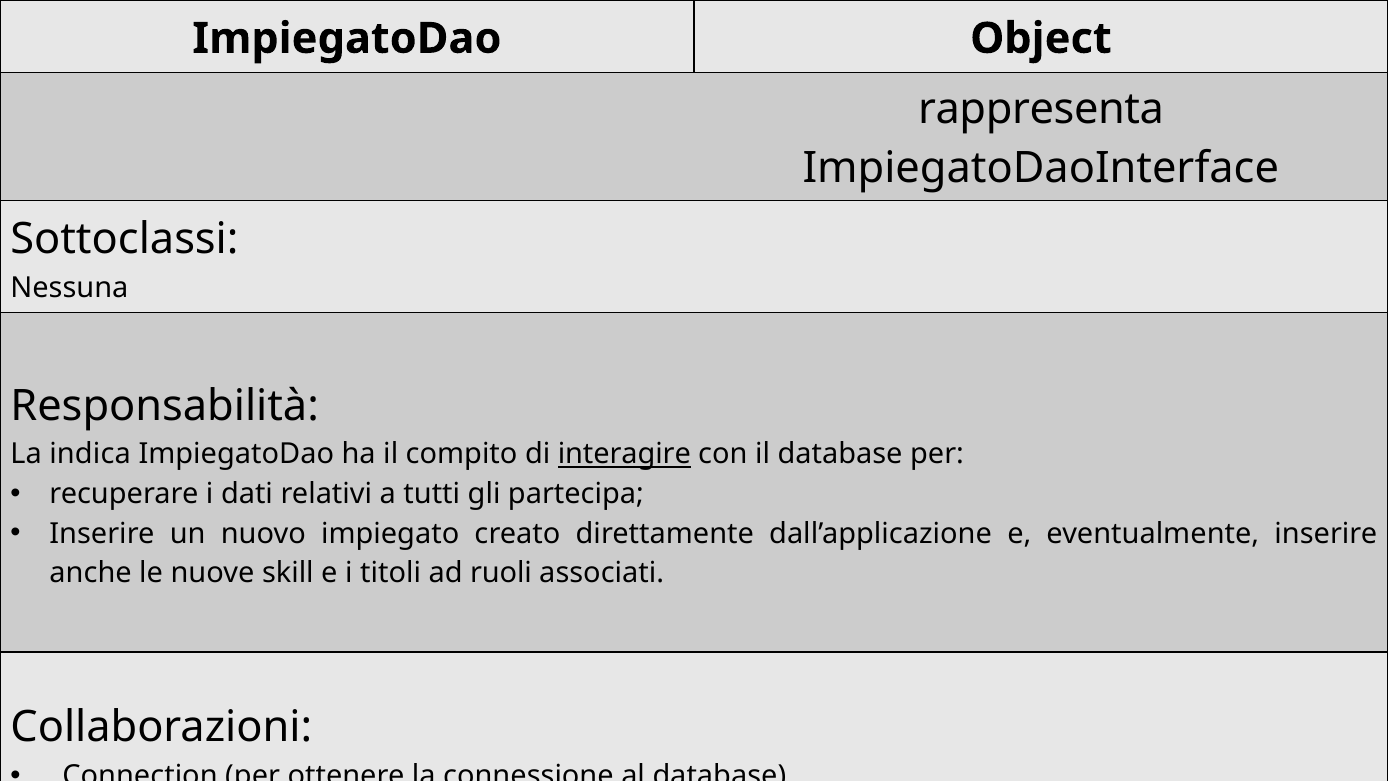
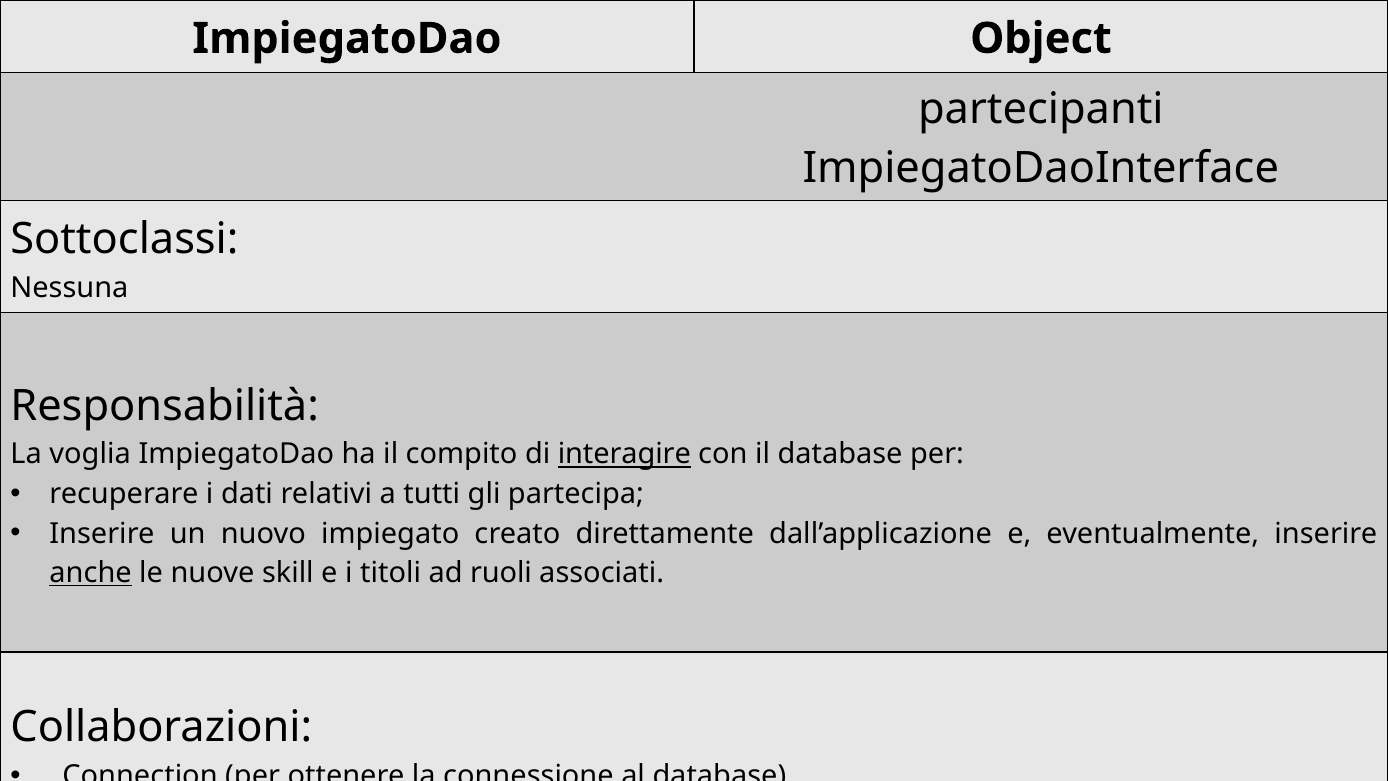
rappresenta: rappresenta -> partecipanti
indica: indica -> voglia
anche underline: none -> present
